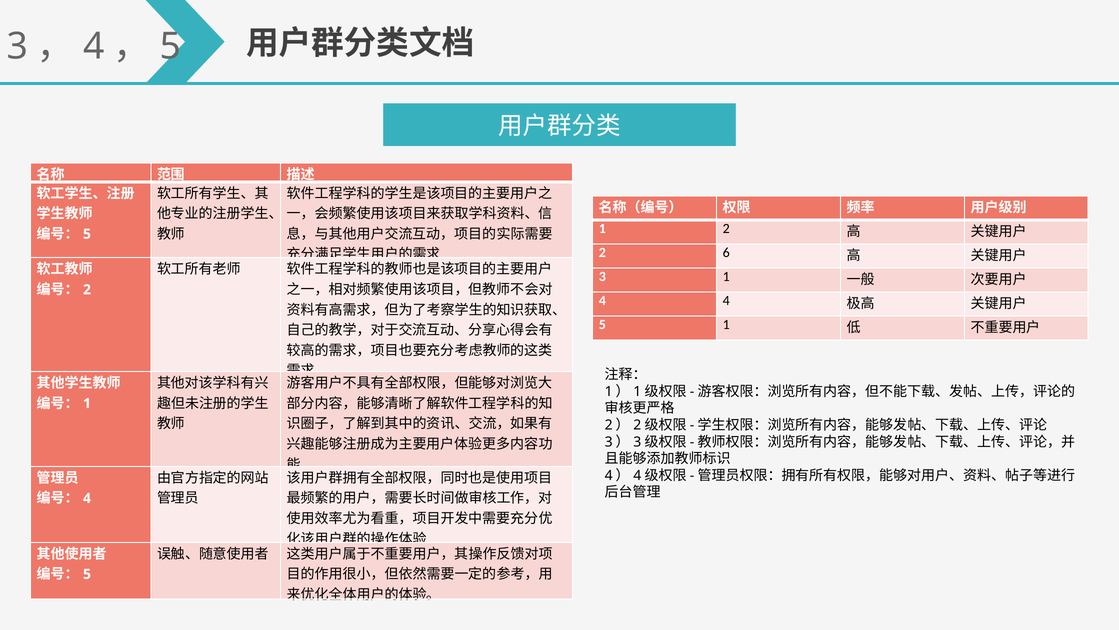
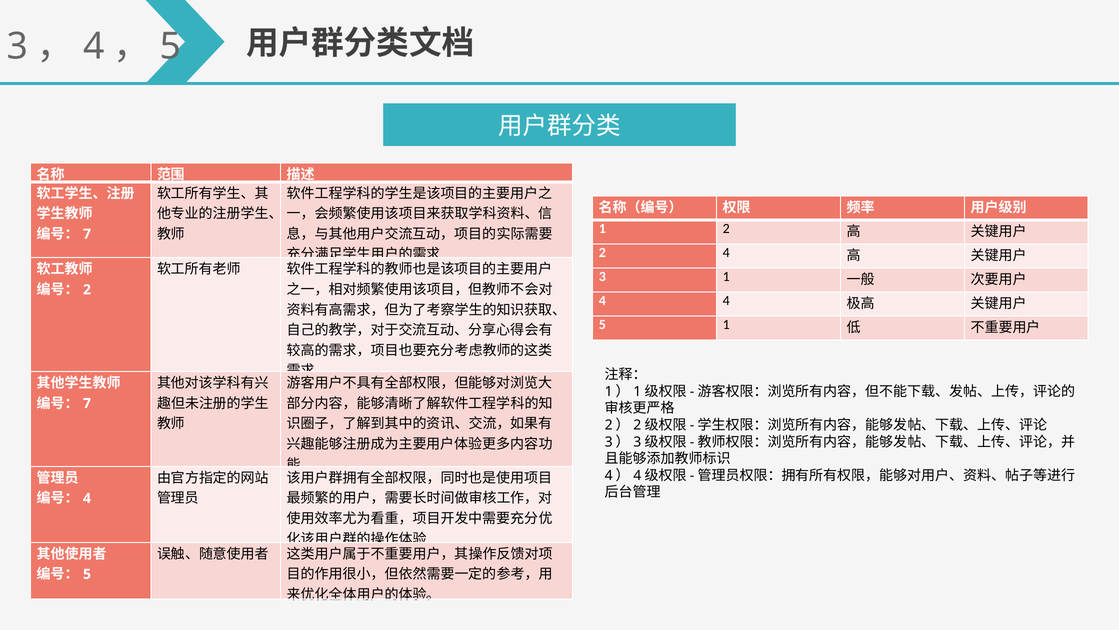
5 at (87, 234): 5 -> 7
2 6: 6 -> 4
1 at (87, 403): 1 -> 7
